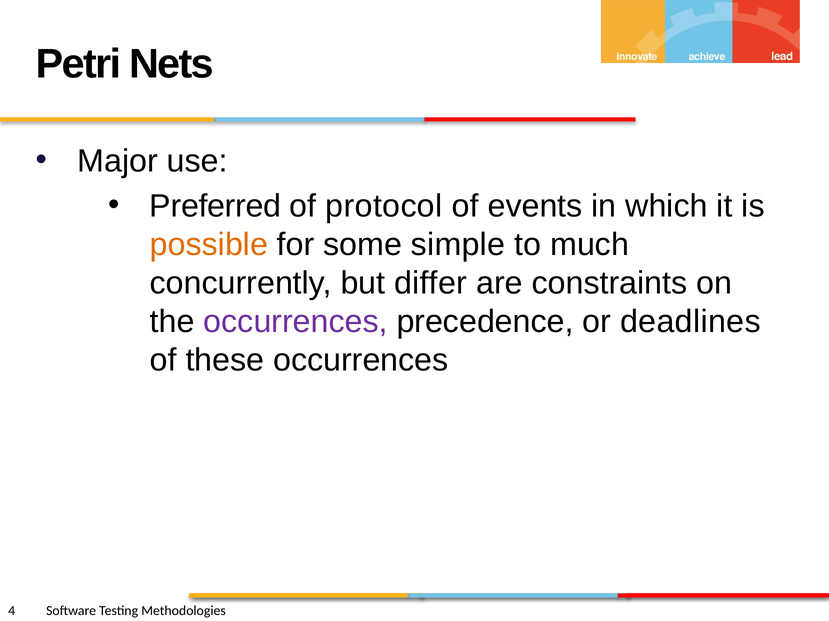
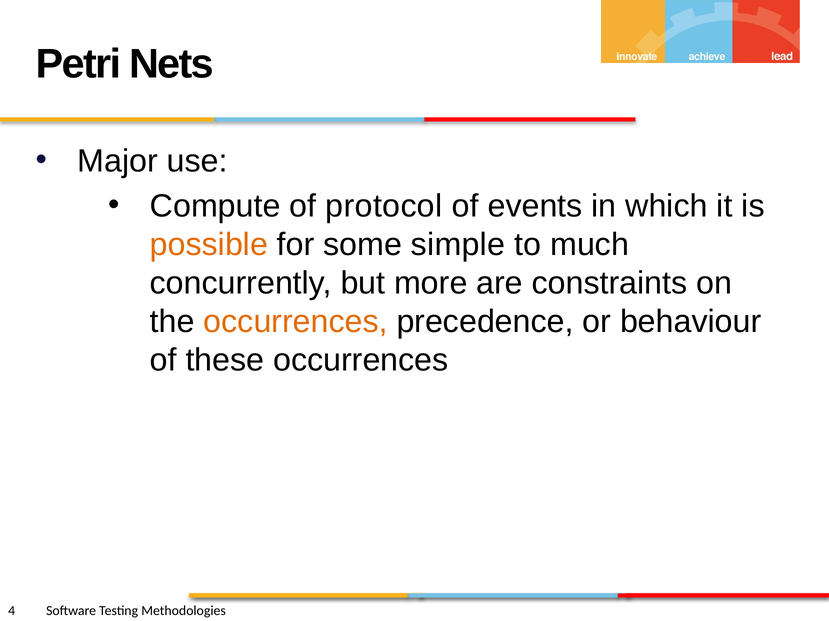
Preferred: Preferred -> Compute
differ: differ -> more
occurrences at (296, 322) colour: purple -> orange
deadlines: deadlines -> behaviour
